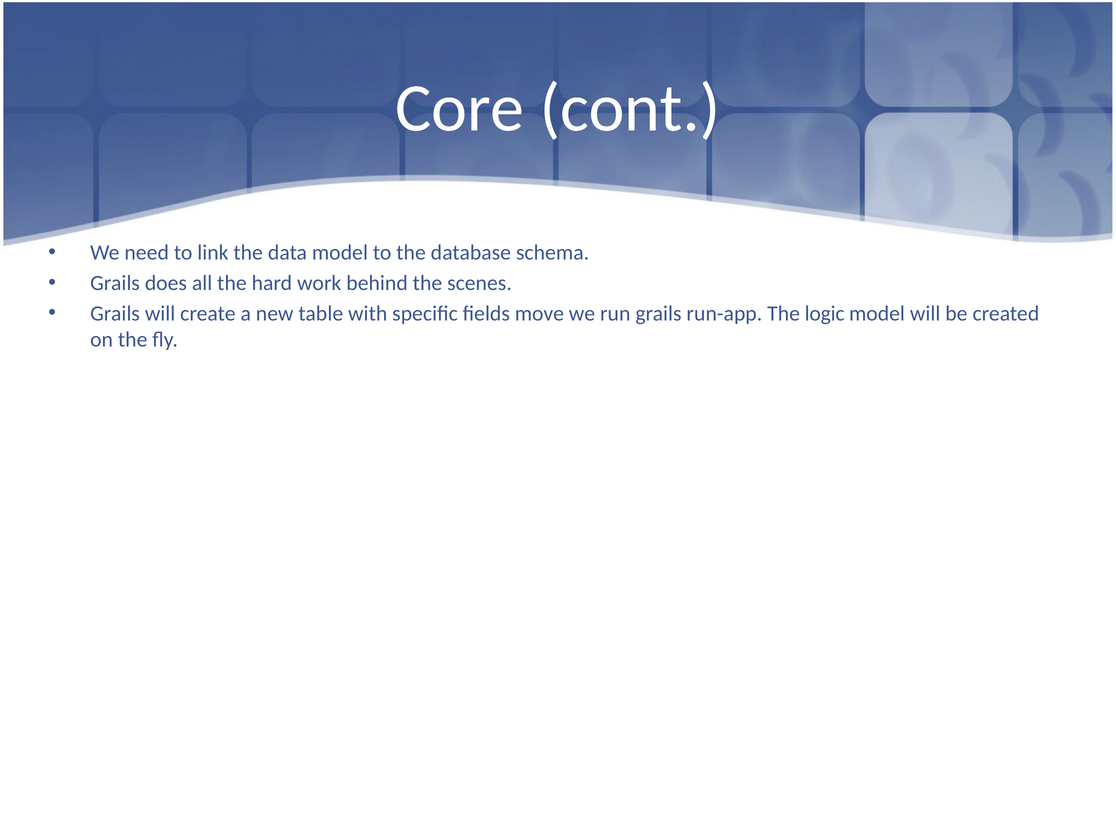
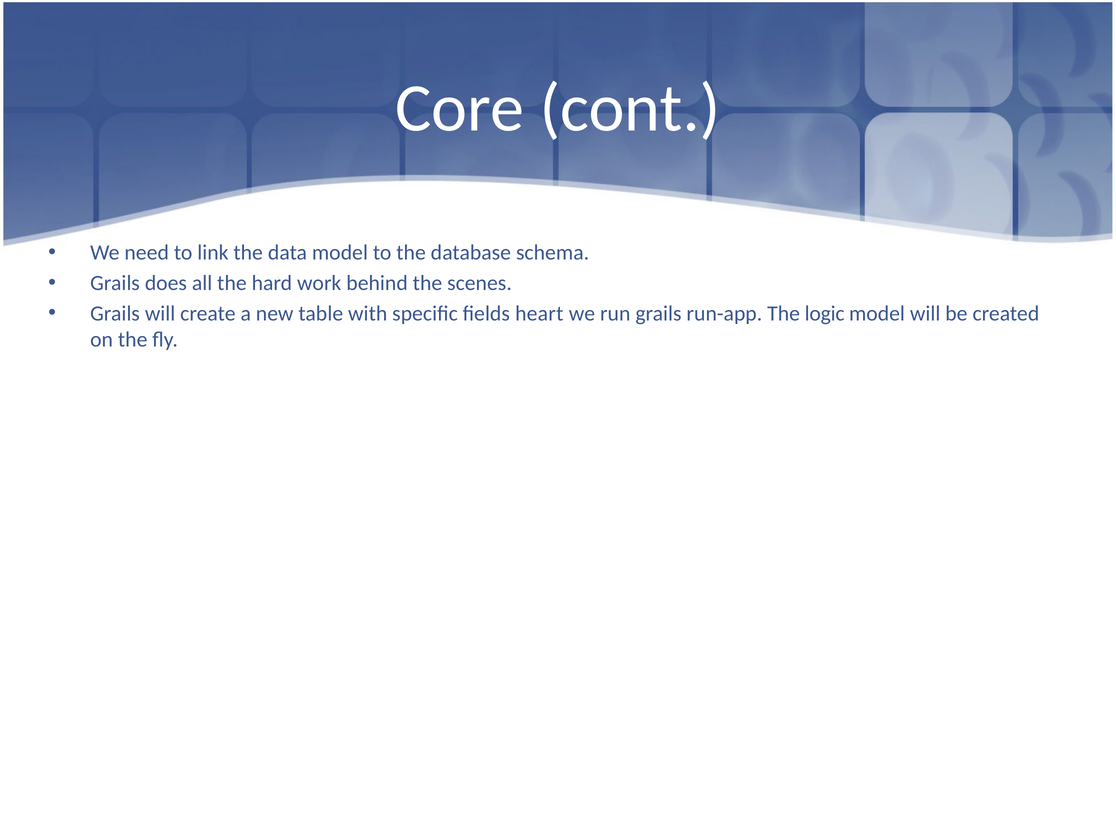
move: move -> heart
